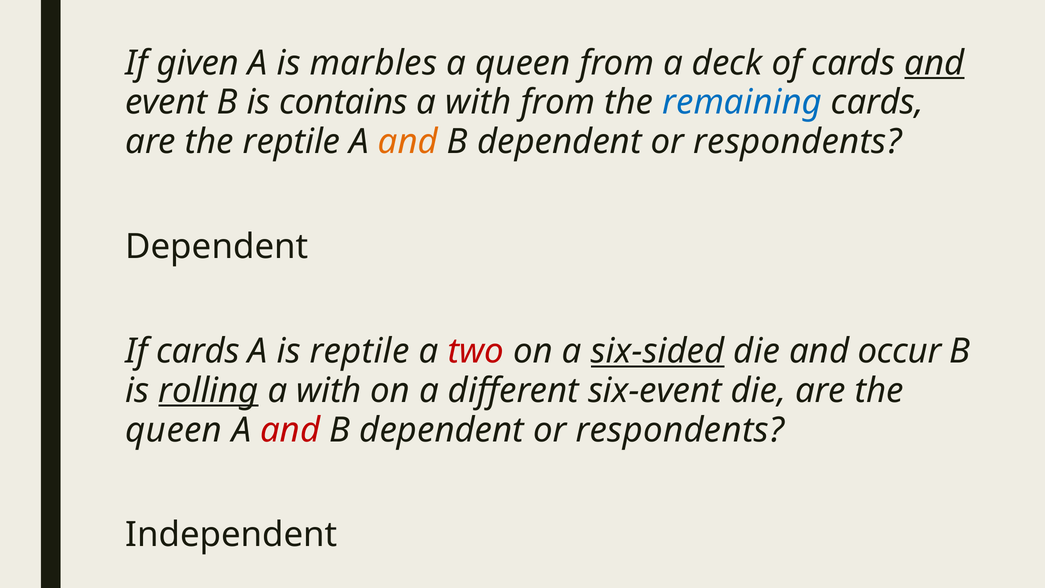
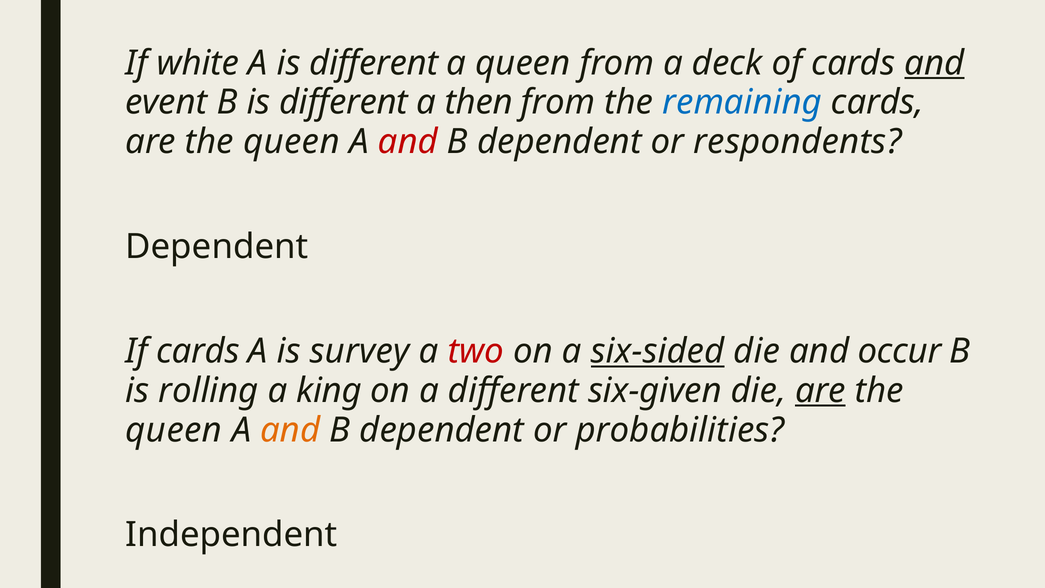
given: given -> white
A is marbles: marbles -> different
B is contains: contains -> different
with at (478, 102): with -> then
reptile at (292, 142): reptile -> queen
and at (408, 142) colour: orange -> red
is reptile: reptile -> survey
rolling underline: present -> none
with at (329, 391): with -> king
six-event: six-event -> six-given
are at (820, 391) underline: none -> present
and at (290, 430) colour: red -> orange
respondents at (680, 430): respondents -> probabilities
